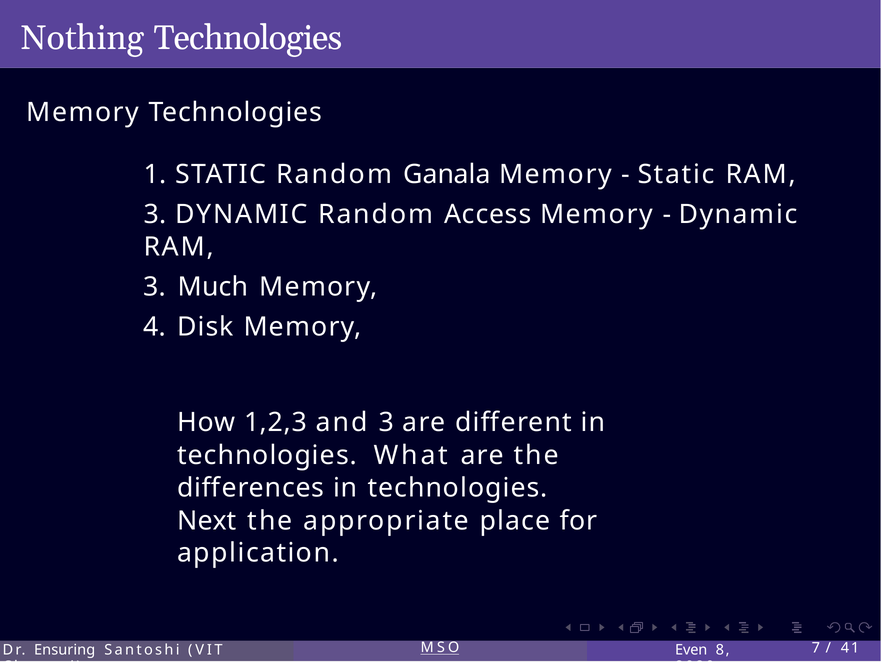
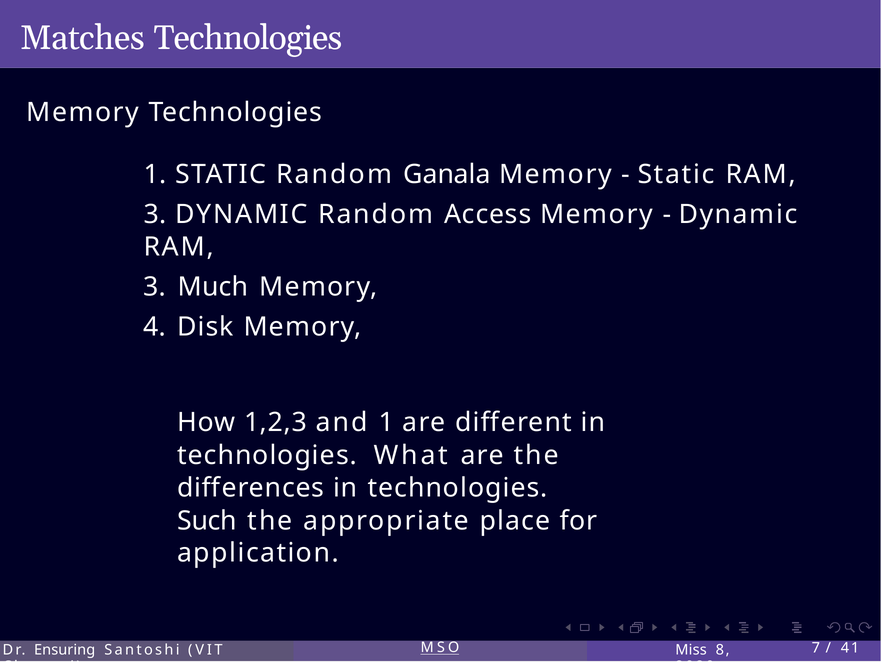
Nothing: Nothing -> Matches
and 3: 3 -> 1
Next: Next -> Such
Even: Even -> Miss
